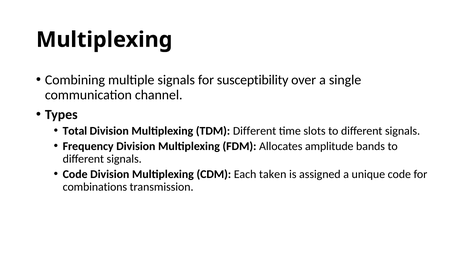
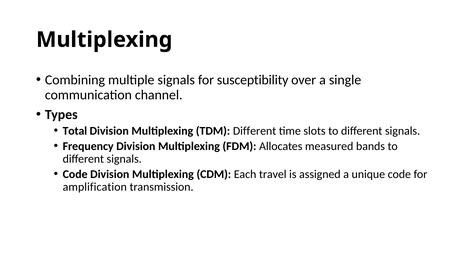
amplitude: amplitude -> measured
taken: taken -> travel
combinations: combinations -> amplification
